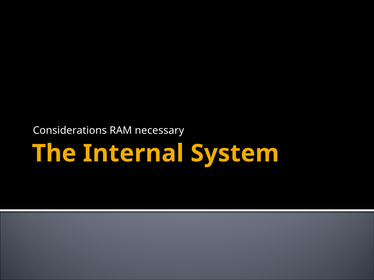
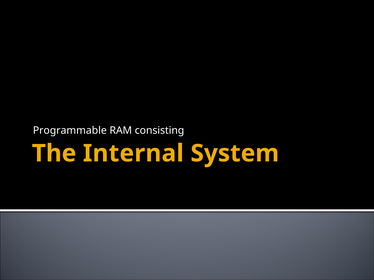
Considerations: Considerations -> Programmable
necessary: necessary -> consisting
